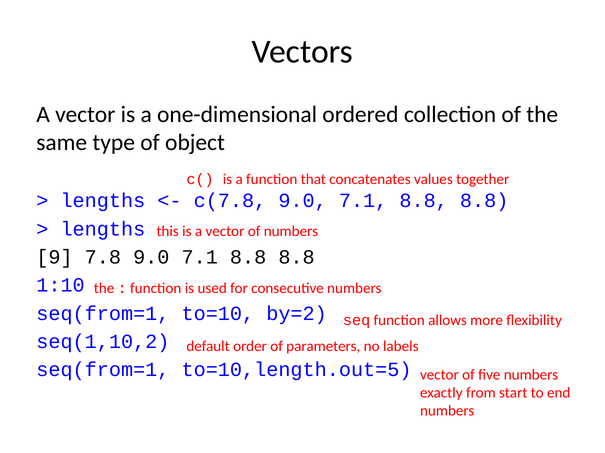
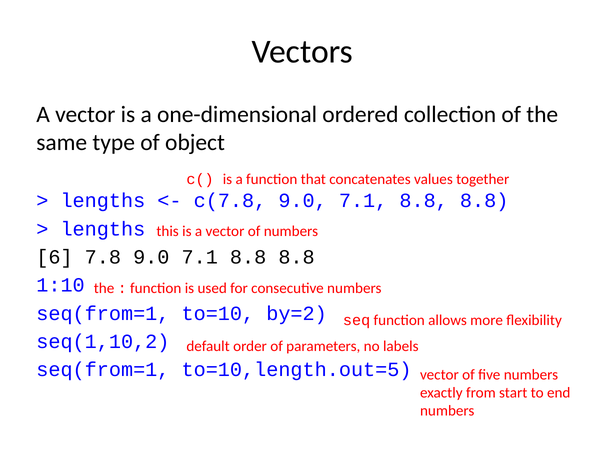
9: 9 -> 6
